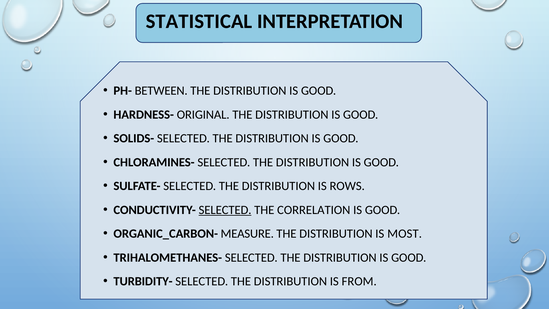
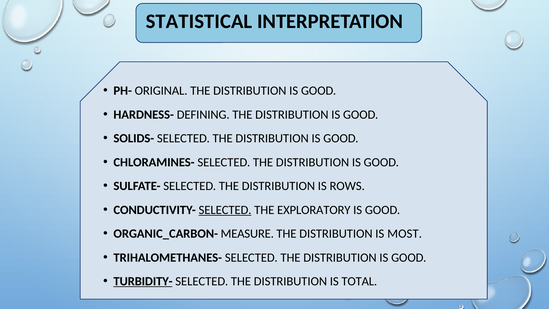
BETWEEN: BETWEEN -> ORIGINAL
ORIGINAL: ORIGINAL -> DEFINING
CORRELATION: CORRELATION -> EXPLORATORY
TURBIDITY- underline: none -> present
FROM: FROM -> TOTAL
